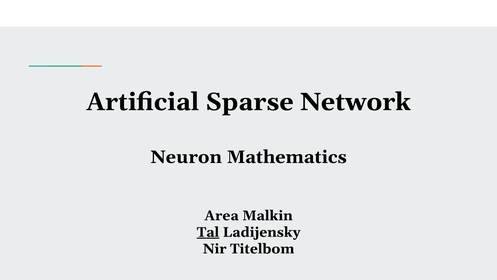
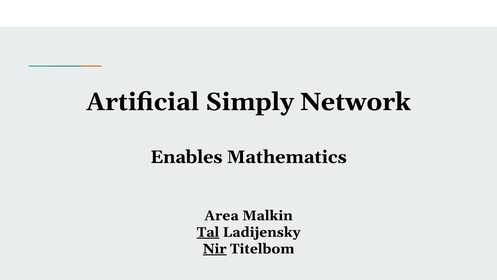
Sparse: Sparse -> Simply
Neuron: Neuron -> Enables
Nir underline: none -> present
